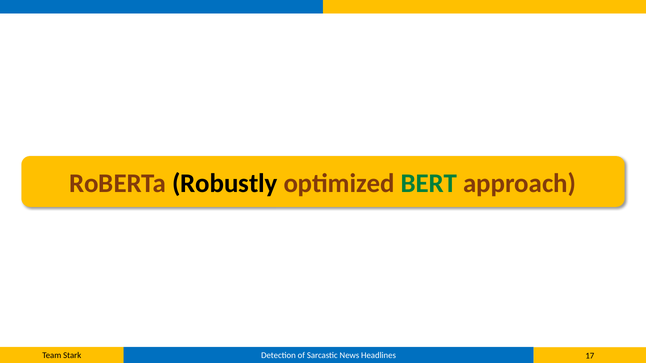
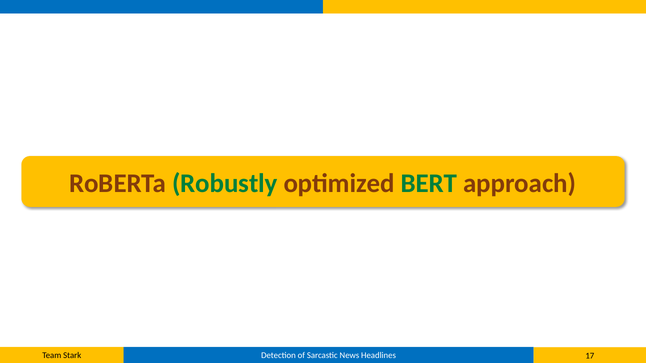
Robustly colour: black -> green
